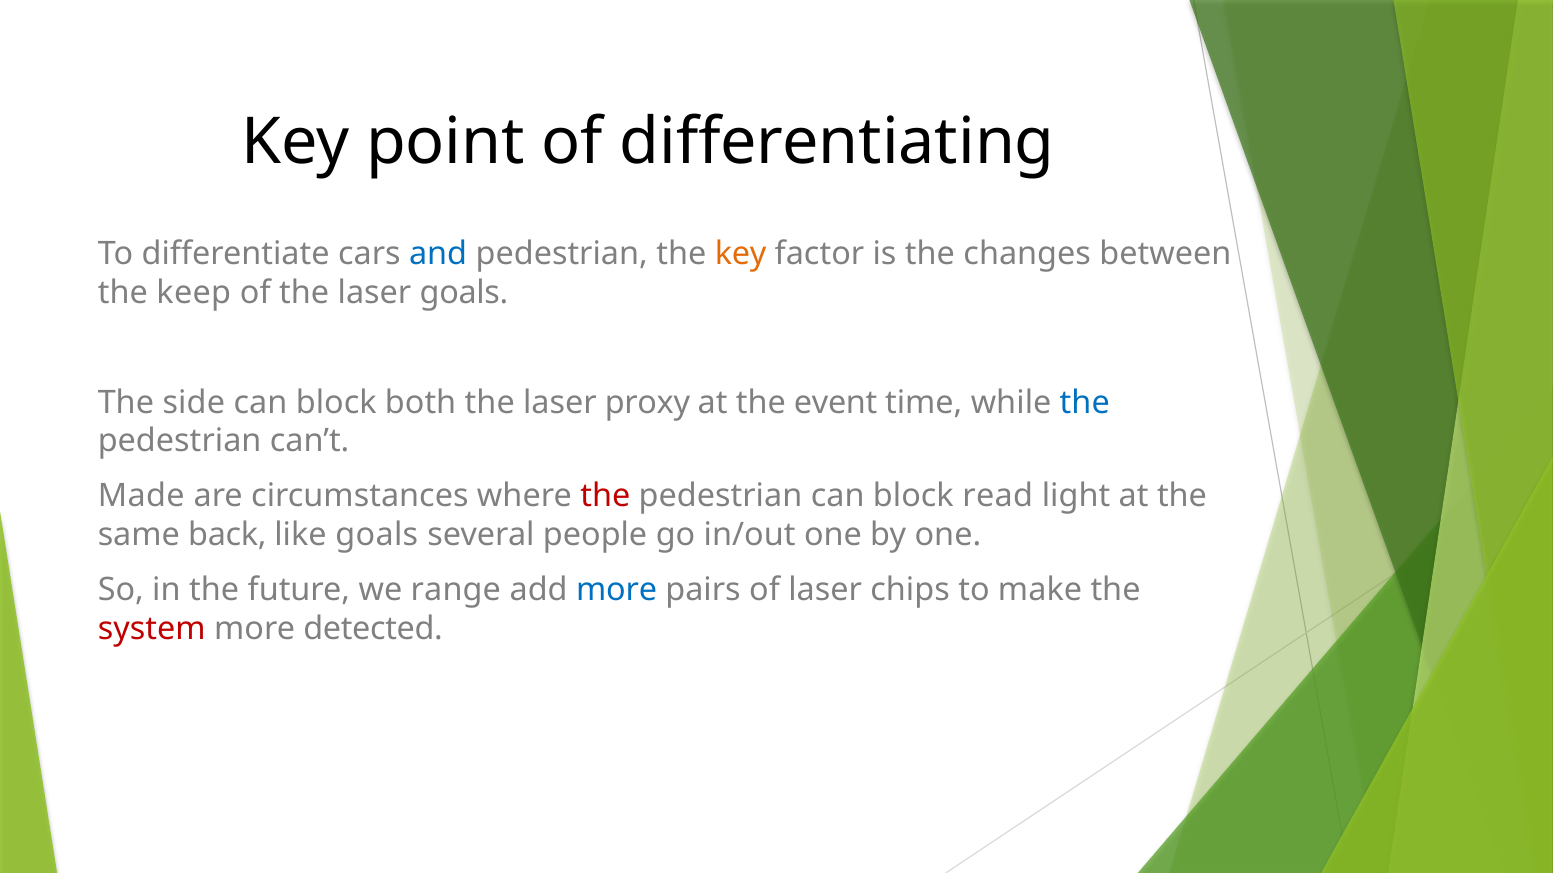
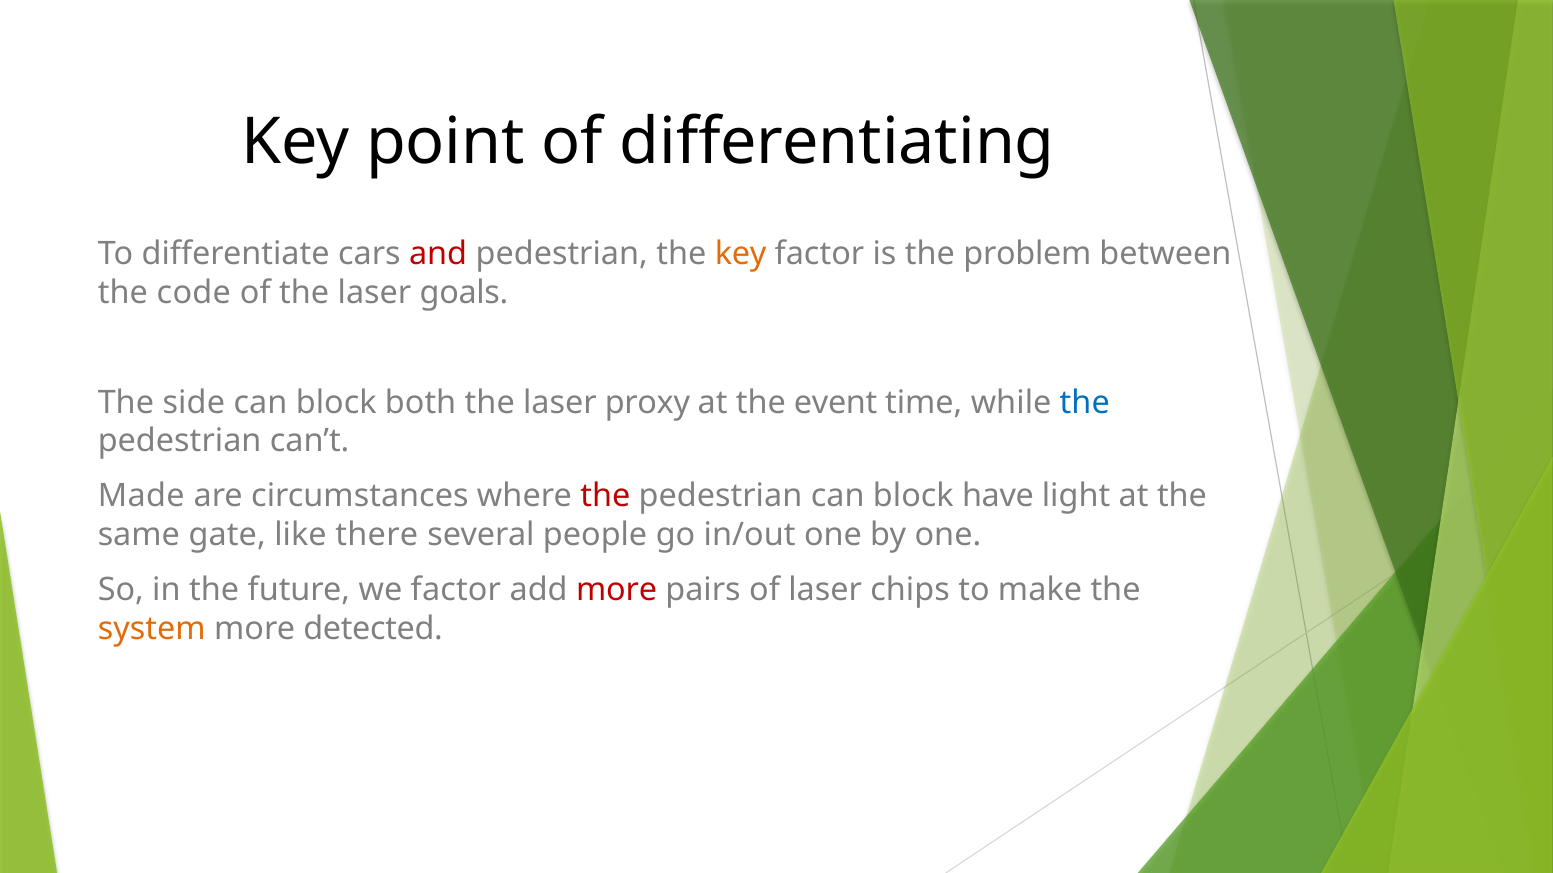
and colour: blue -> red
changes: changes -> problem
keep: keep -> code
read: read -> have
back: back -> gate
like goals: goals -> there
we range: range -> factor
more at (617, 590) colour: blue -> red
system colour: red -> orange
